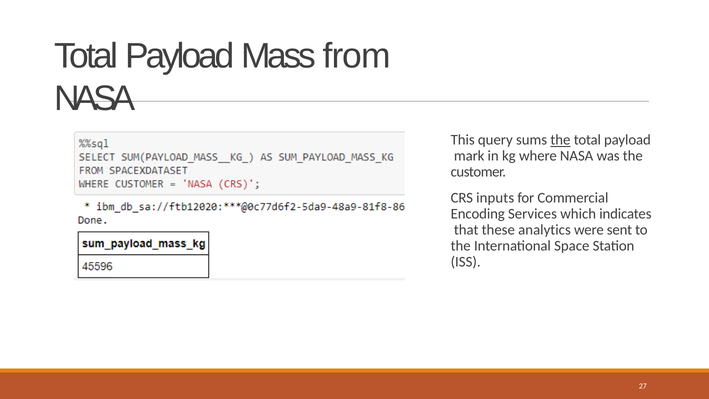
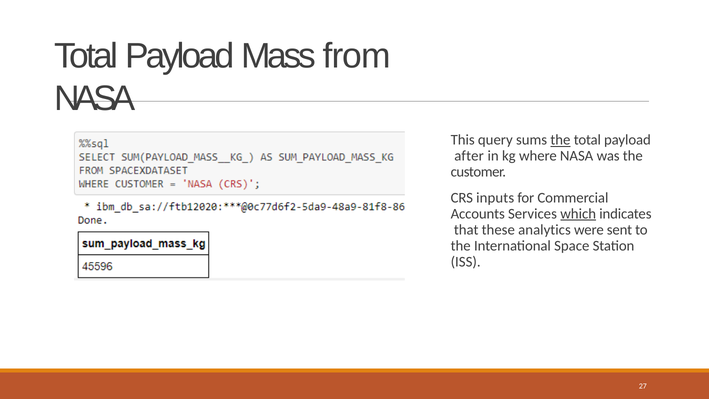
mark: mark -> after
Encoding: Encoding -> Accounts
which underline: none -> present
